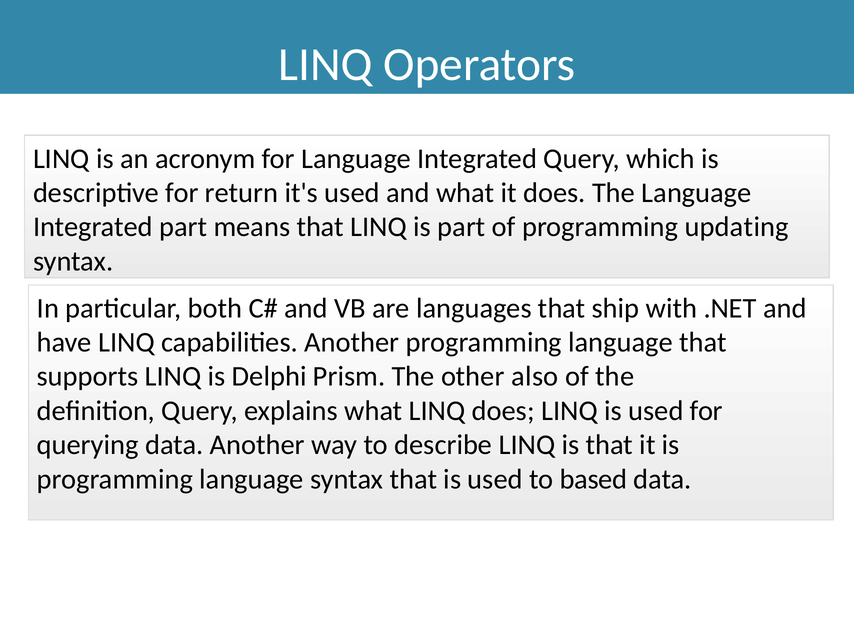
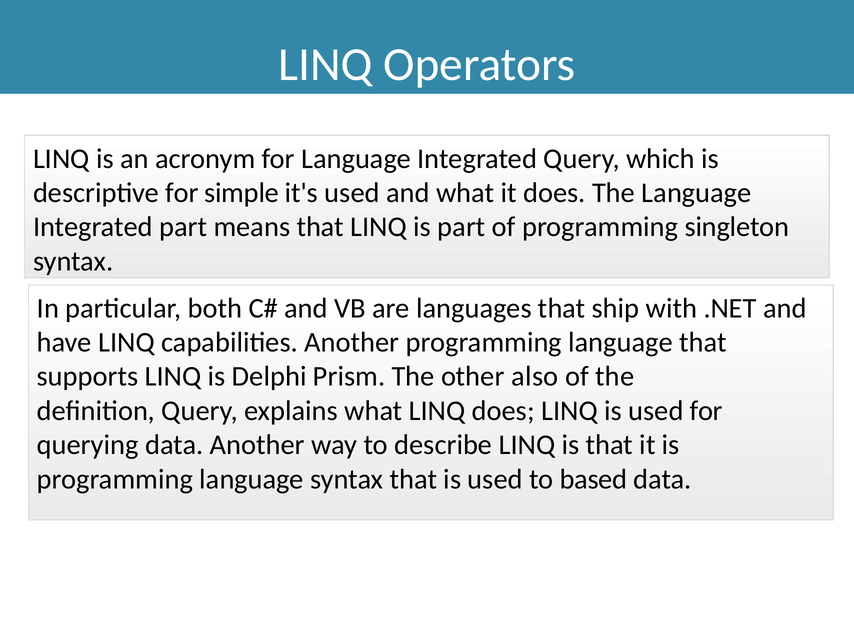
return: return -> simple
updating: updating -> singleton
